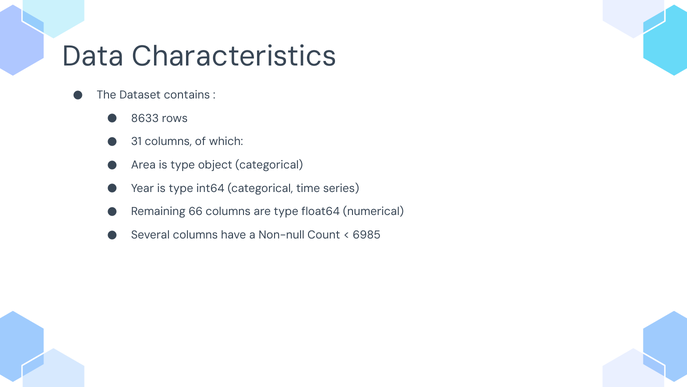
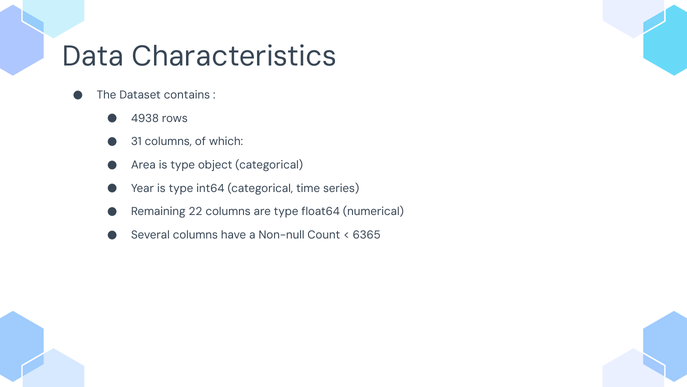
8633: 8633 -> 4938
66: 66 -> 22
6985: 6985 -> 6365
